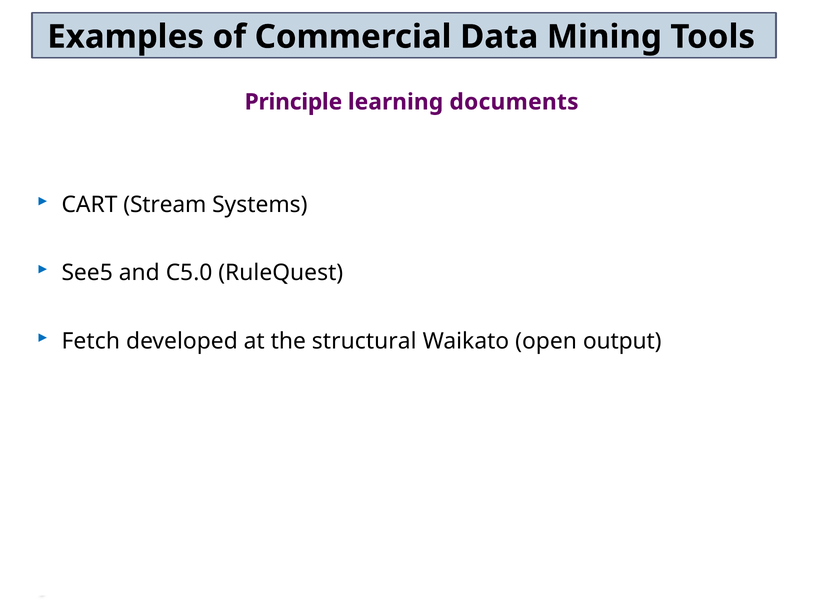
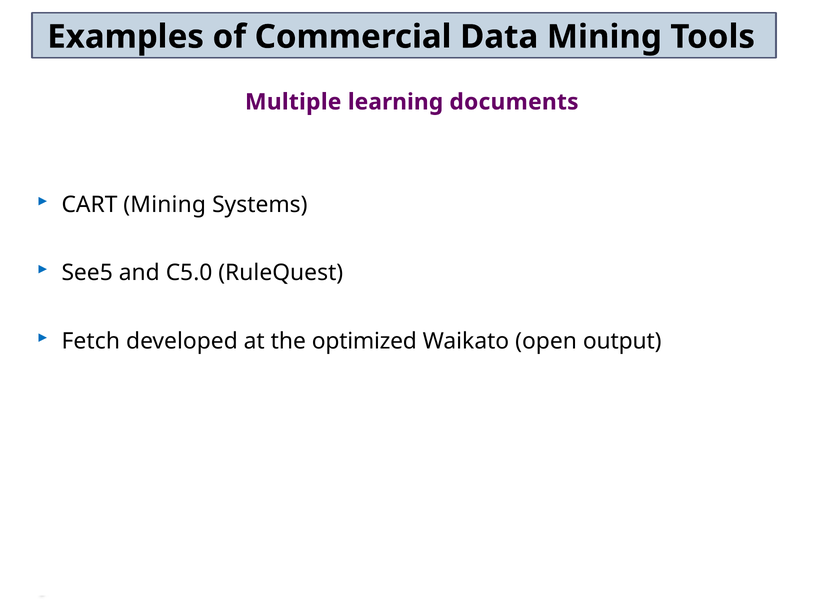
Principle: Principle -> Multiple
CART Stream: Stream -> Mining
structural: structural -> optimized
